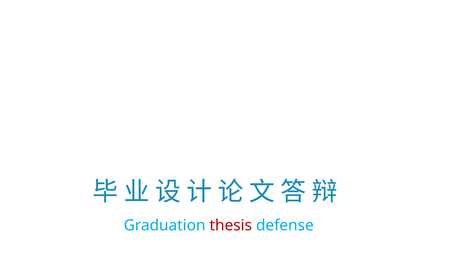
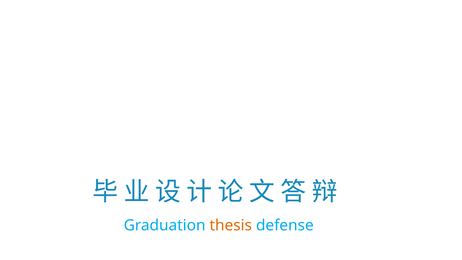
thesis colour: red -> orange
